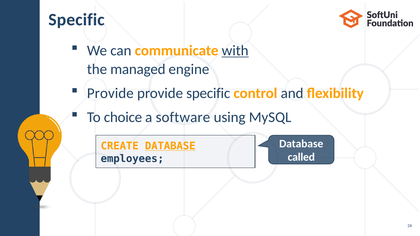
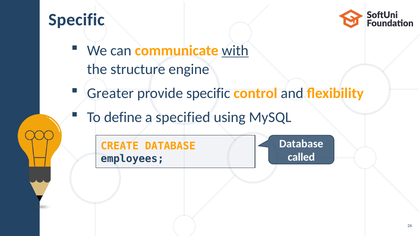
managed: managed -> structure
Provide at (110, 93): Provide -> Greater
choice: choice -> define
software: software -> specified
DATABASE at (170, 146) underline: present -> none
